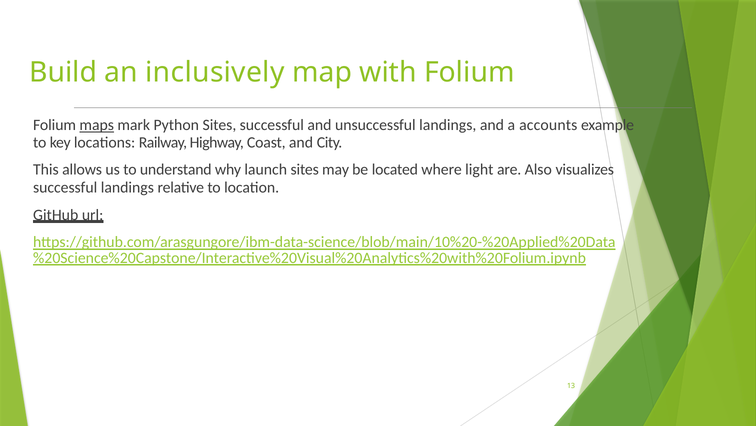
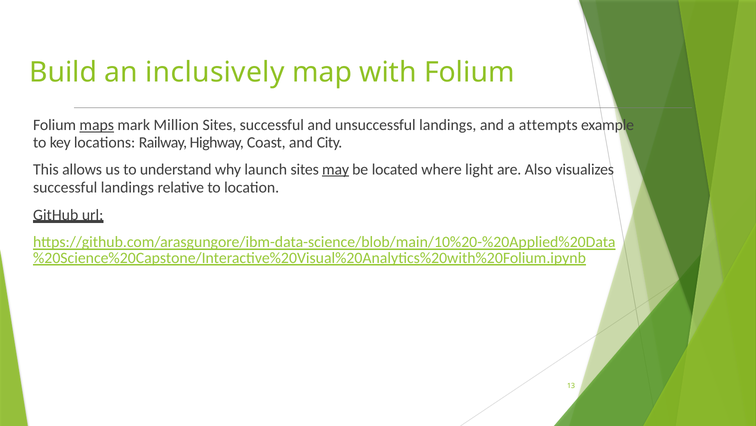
Python: Python -> Million
accounts: accounts -> attempts
may underline: none -> present
